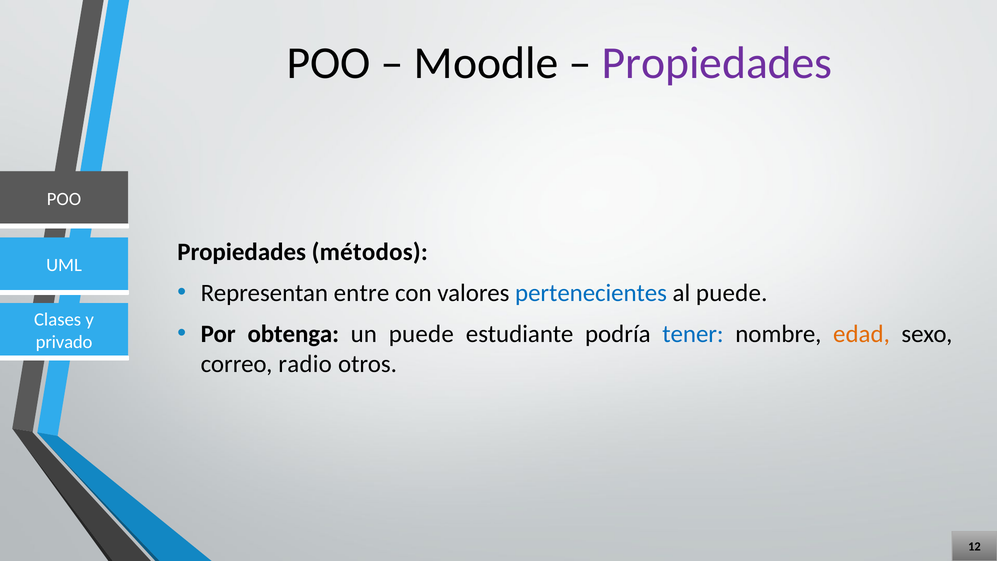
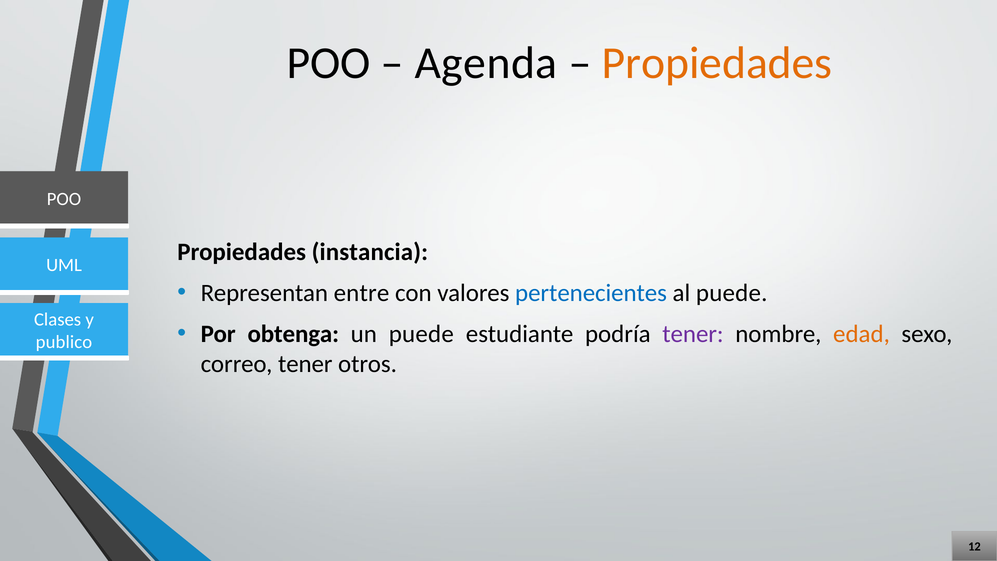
Moodle: Moodle -> Agenda
Propiedades at (717, 63) colour: purple -> orange
métodos: métodos -> instancia
tener at (693, 334) colour: blue -> purple
privado: privado -> publico
correo radio: radio -> tener
